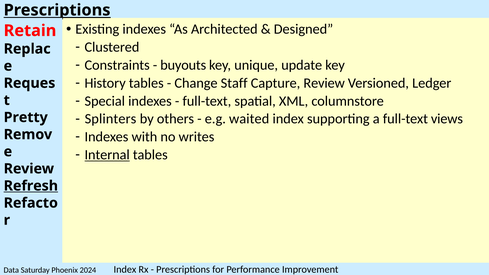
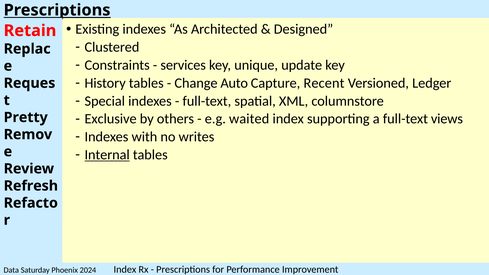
buyouts: buyouts -> services
Staff: Staff -> Auto
Capture Review: Review -> Recent
Splinters: Splinters -> Exclusive
Refresh underline: present -> none
